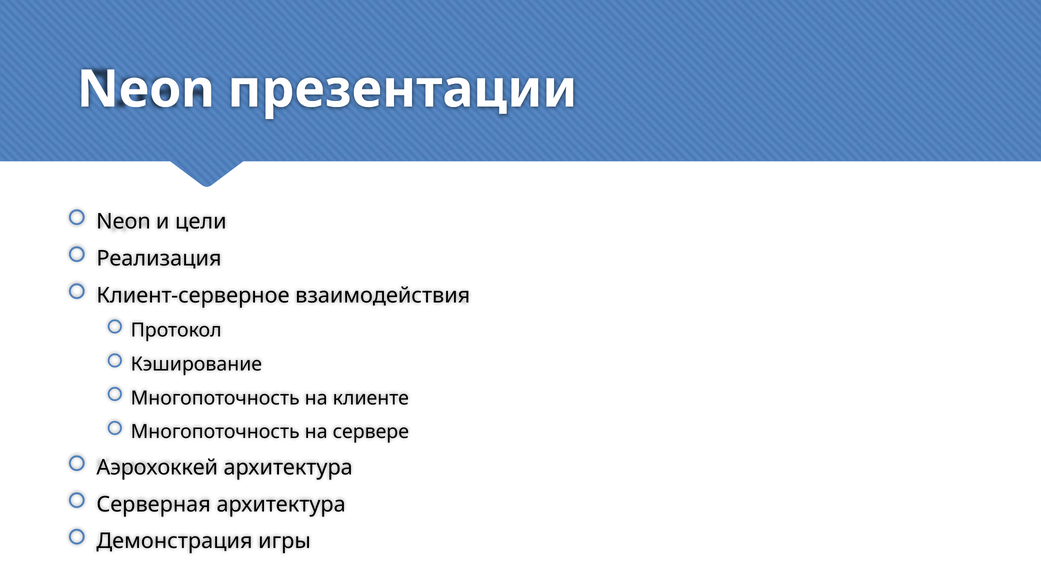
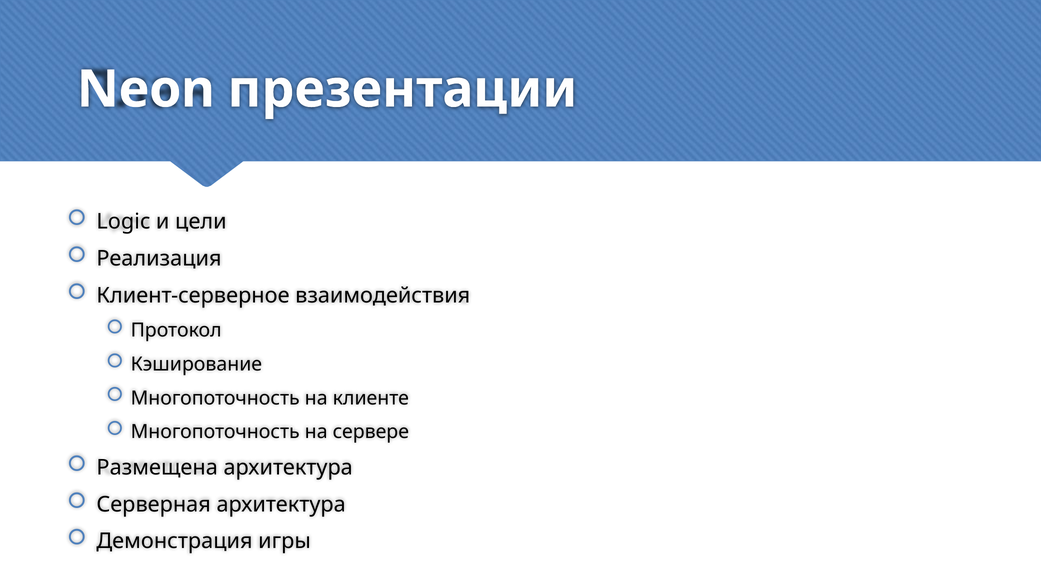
Neon at (123, 222): Neon -> Logic
Аэрохоккей: Аэрохоккей -> Размещена
